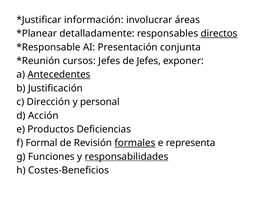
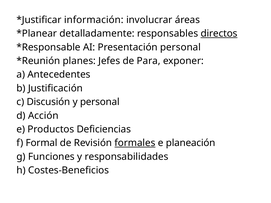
Presentación conjunta: conjunta -> personal
cursos: cursos -> planes
de Jefes: Jefes -> Para
Antecedentes underline: present -> none
Dirección: Dirección -> Discusión
representa: representa -> planeación
responsabilidades underline: present -> none
